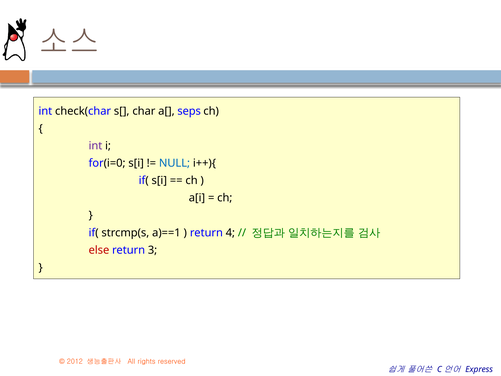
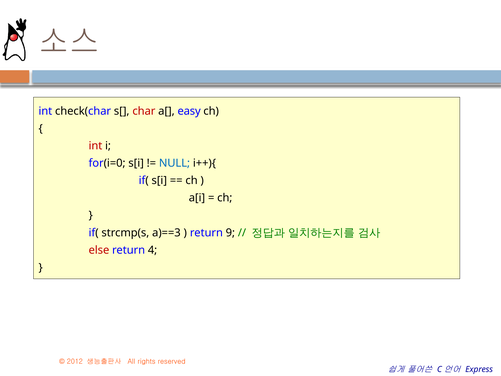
char colour: black -> red
seps: seps -> easy
int at (95, 146) colour: purple -> red
a)==1: a)==1 -> a)==3
4: 4 -> 9
3: 3 -> 4
